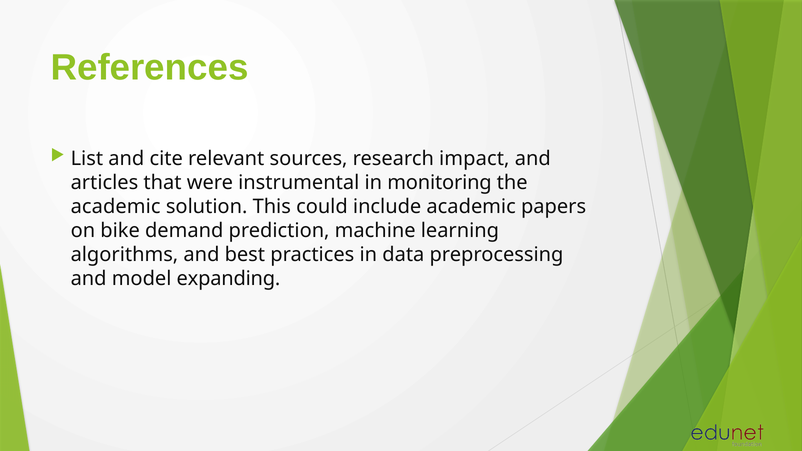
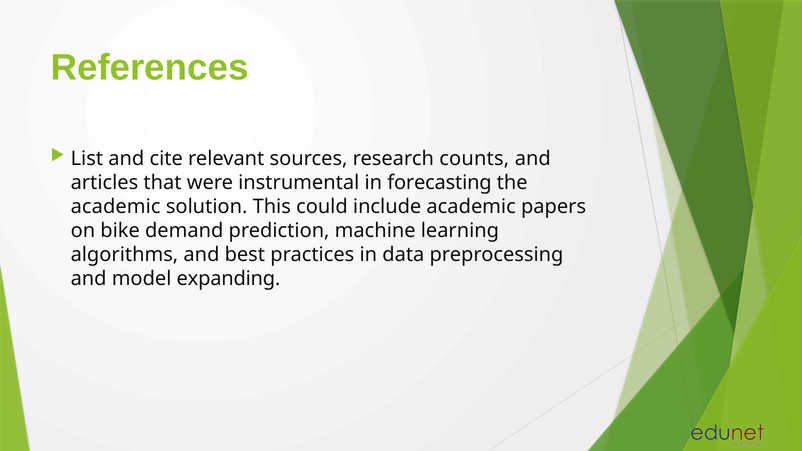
impact: impact -> counts
monitoring: monitoring -> forecasting
